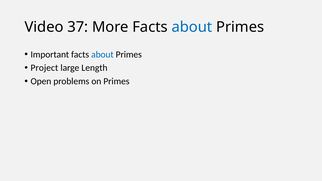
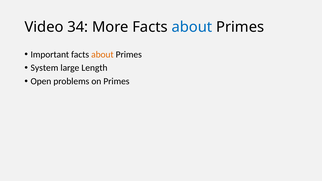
37: 37 -> 34
about at (102, 54) colour: blue -> orange
Project: Project -> System
